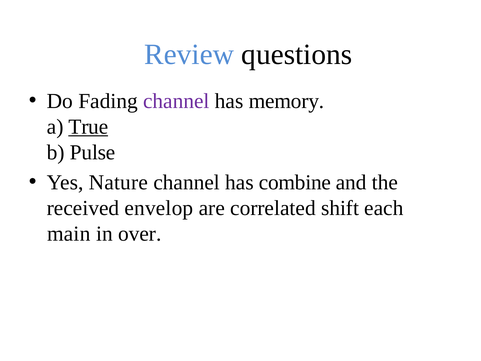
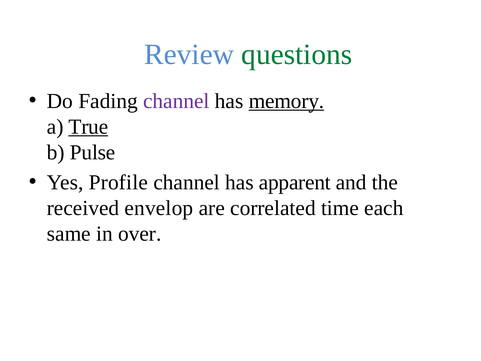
questions colour: black -> green
memory underline: none -> present
Nature: Nature -> Profile
combine: combine -> apparent
shift: shift -> time
main: main -> same
